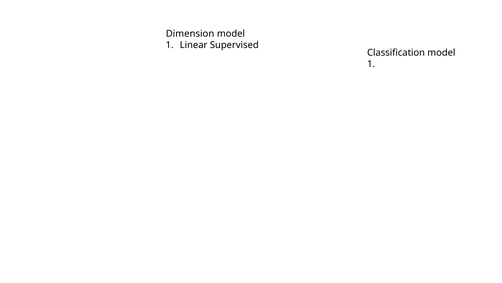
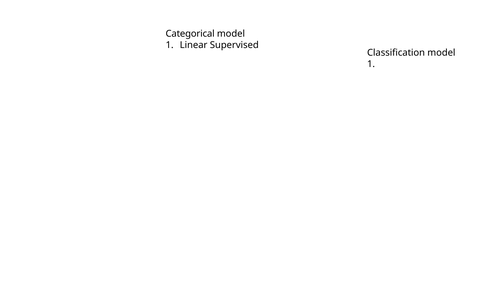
Dimension: Dimension -> Categorical
